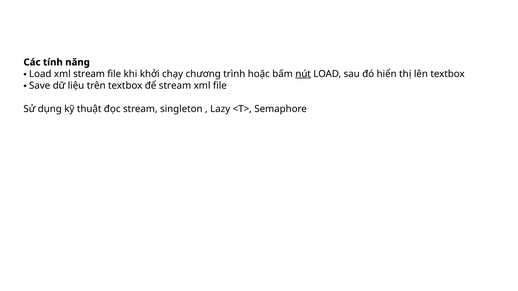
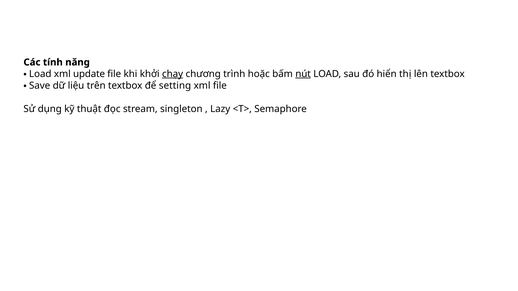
xml stream: stream -> update
chạy underline: none -> present
để stream: stream -> setting
